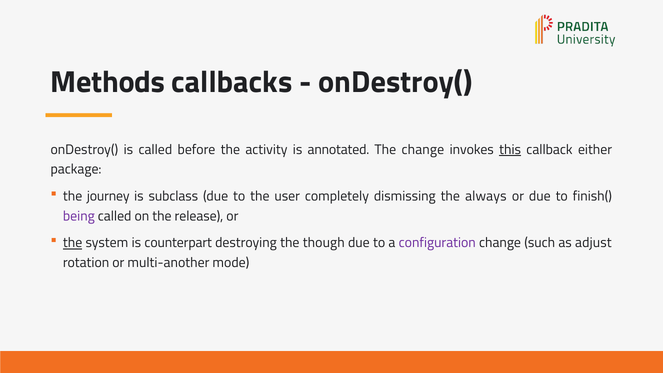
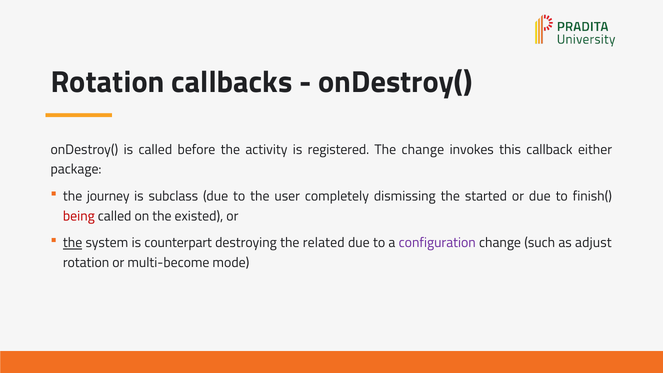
Methods at (108, 82): Methods -> Rotation
annotated: annotated -> registered
this underline: present -> none
always: always -> started
being colour: purple -> red
release: release -> existed
though: though -> related
multi-another: multi-another -> multi-become
